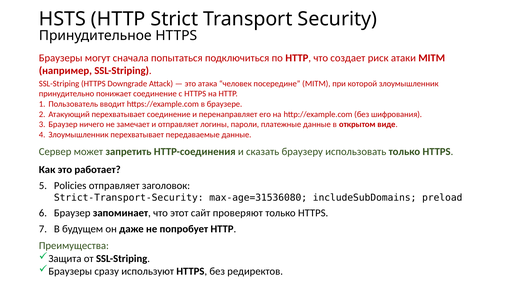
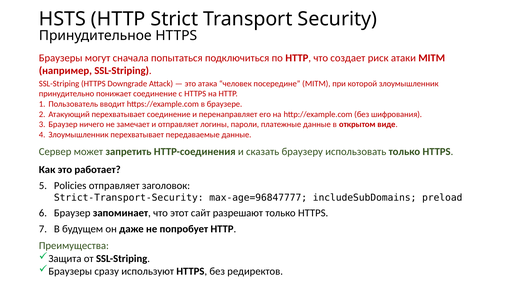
max-age=31536080: max-age=31536080 -> max-age=96847777
проверяют: проверяют -> разрешают
